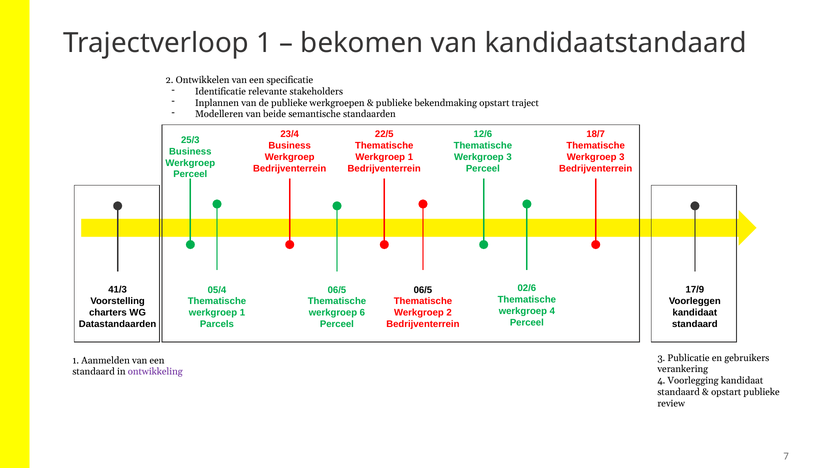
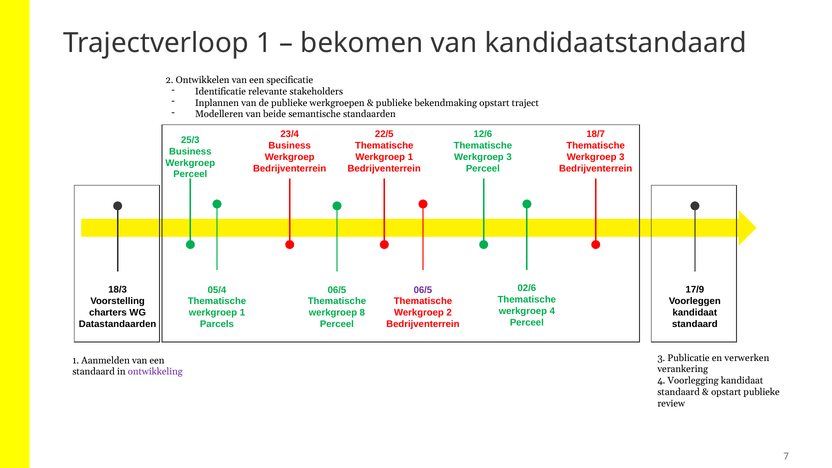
41/3: 41/3 -> 18/3
06/5 at (423, 290) colour: black -> purple
6: 6 -> 8
gebruikers: gebruikers -> verwerken
